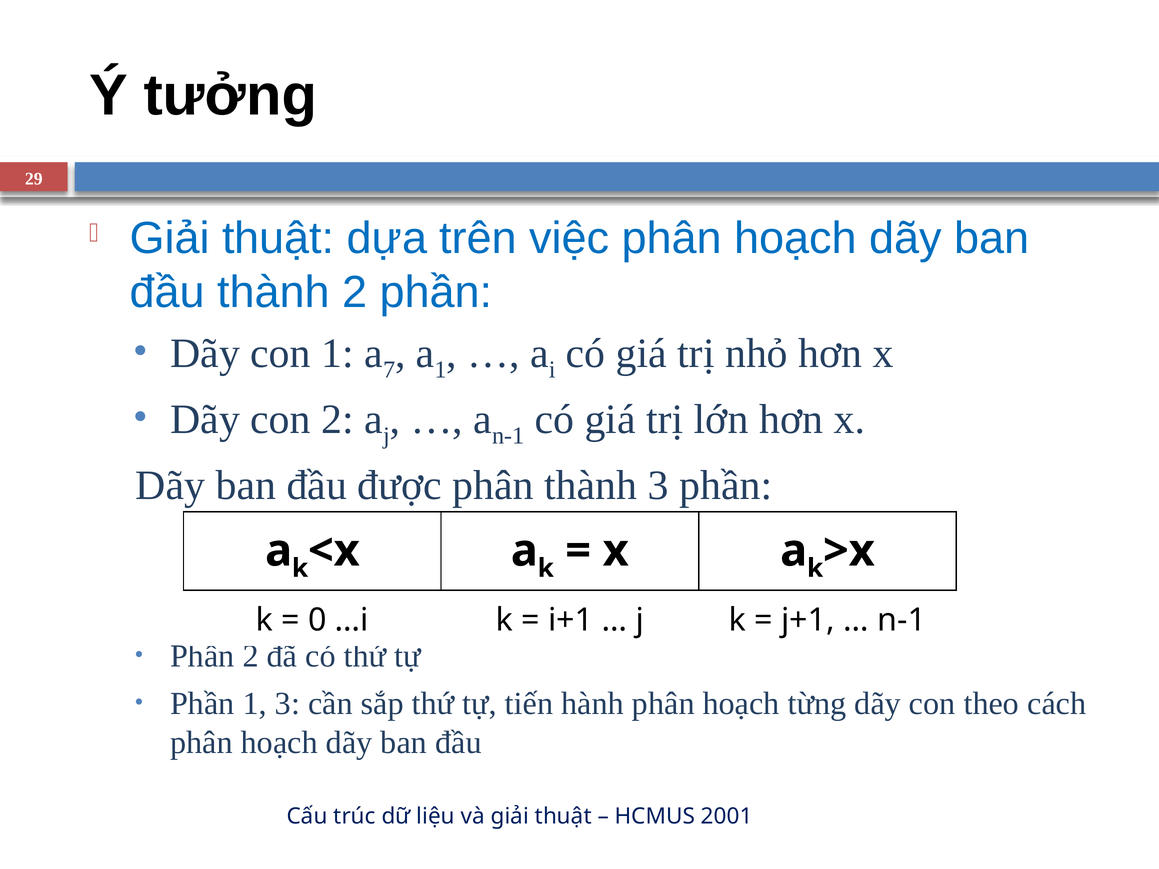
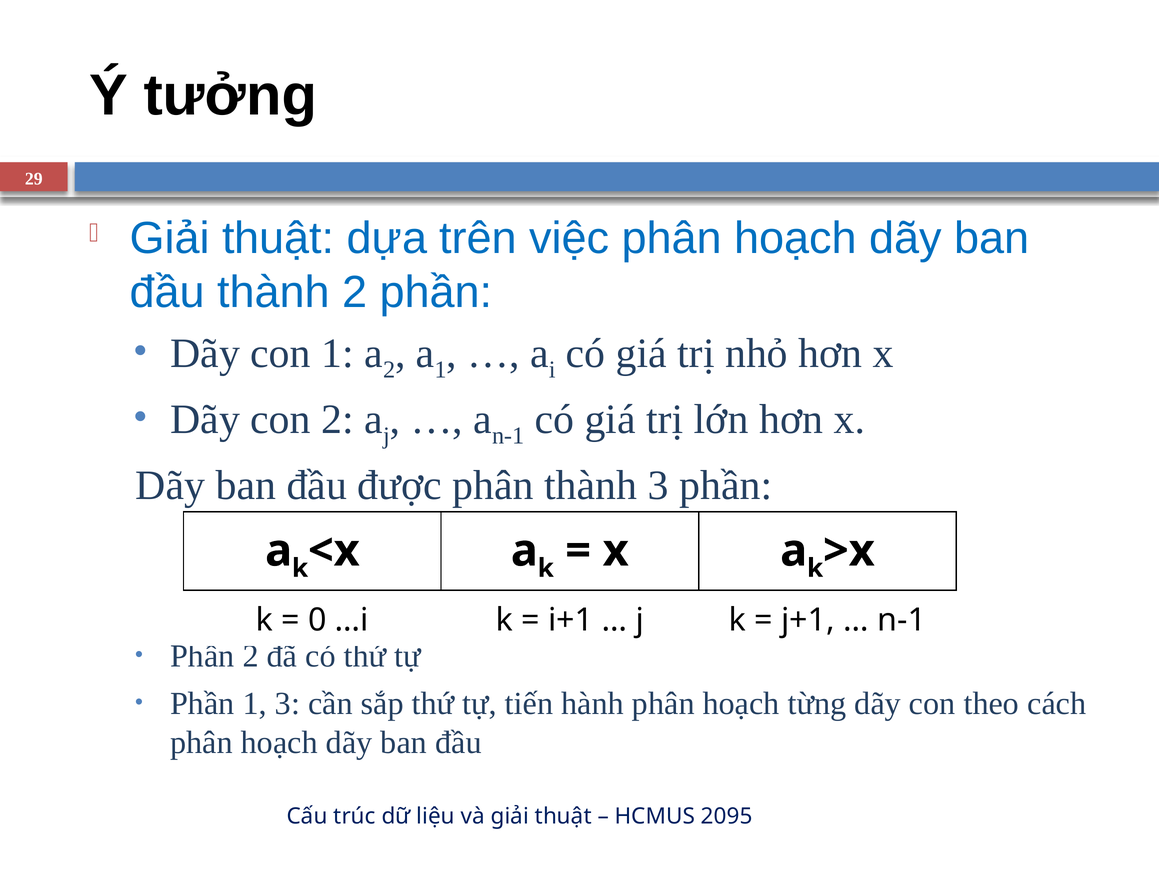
7 at (389, 370): 7 -> 2
2001: 2001 -> 2095
